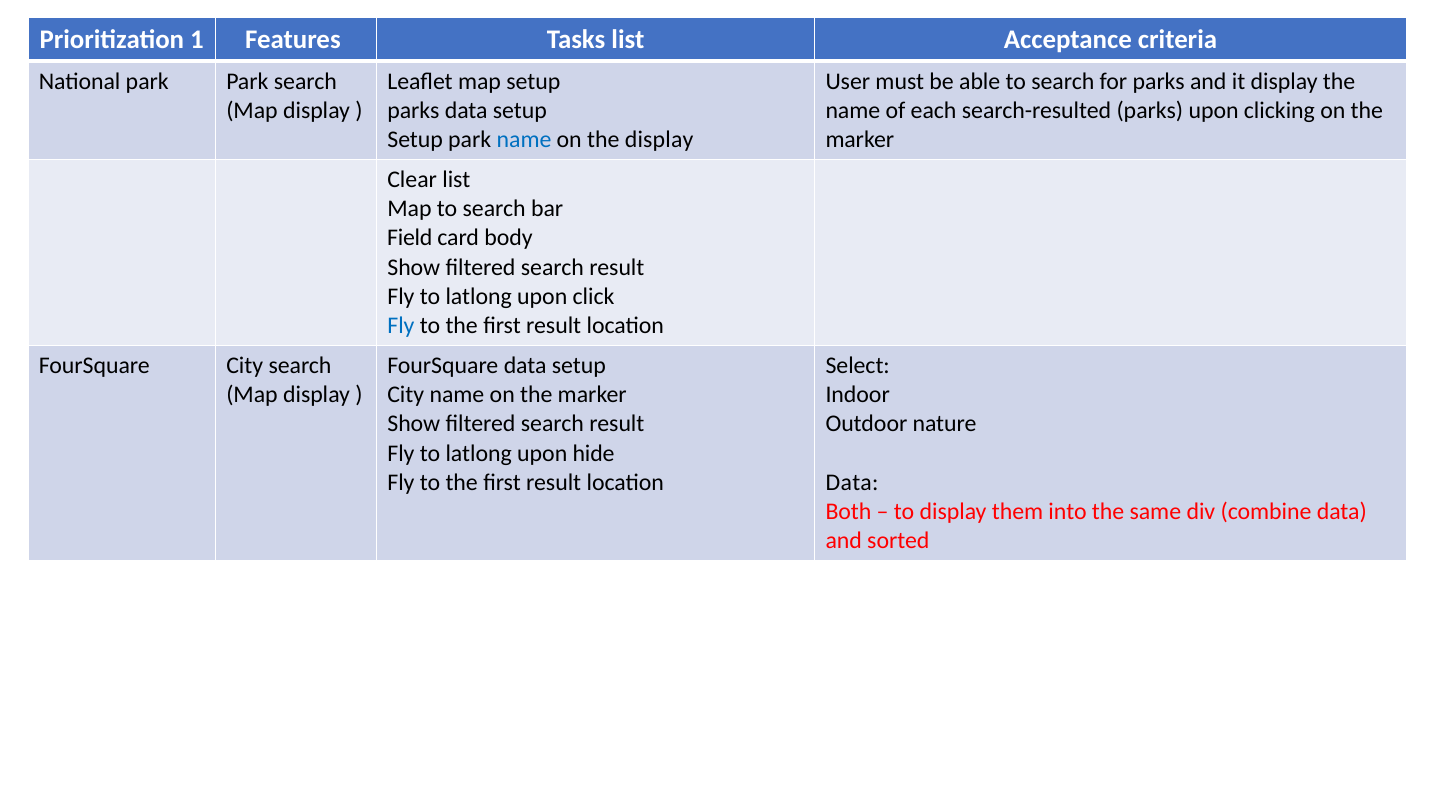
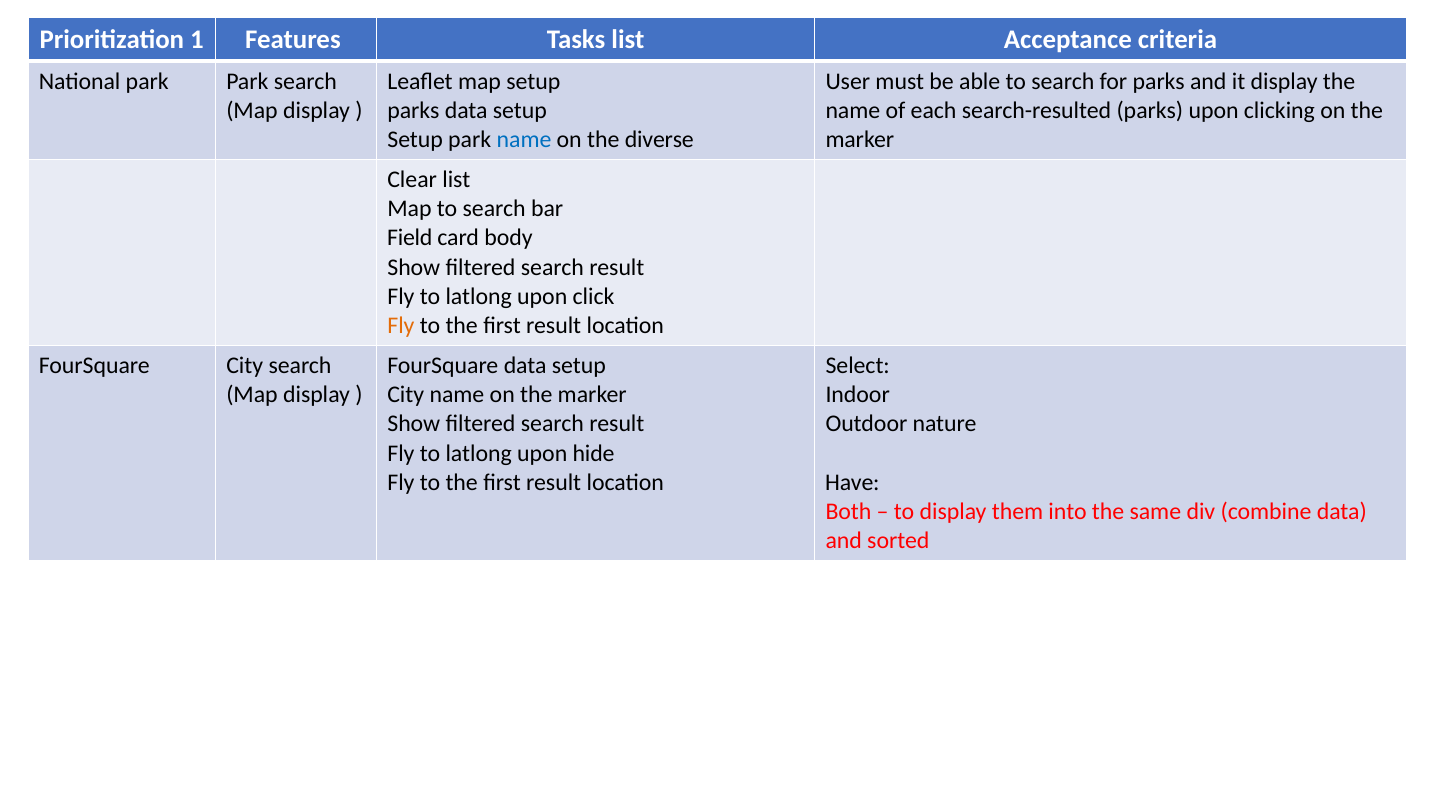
the display: display -> diverse
Fly at (401, 326) colour: blue -> orange
Data at (852, 482): Data -> Have
